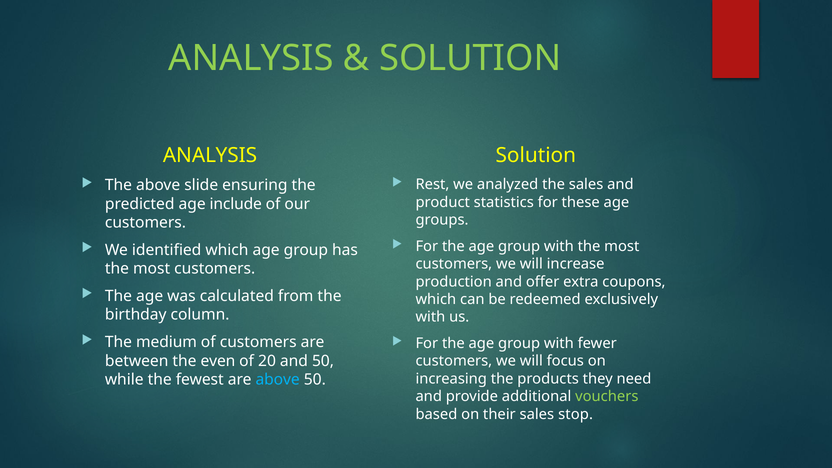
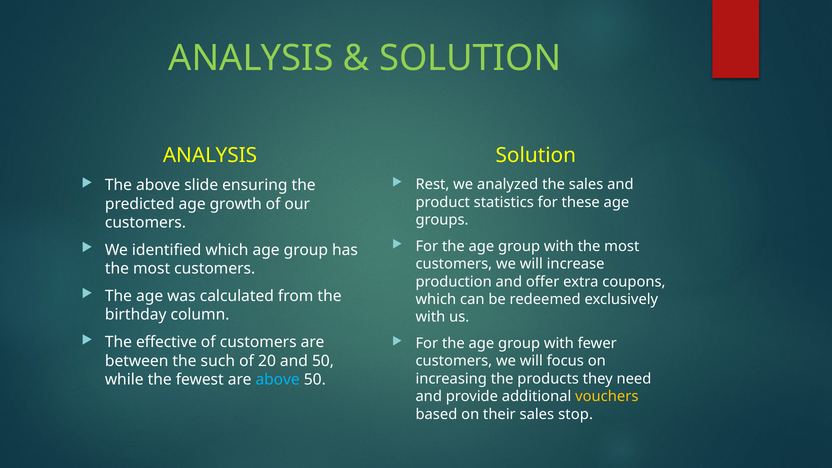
include: include -> growth
medium: medium -> effective
even: even -> such
vouchers colour: light green -> yellow
